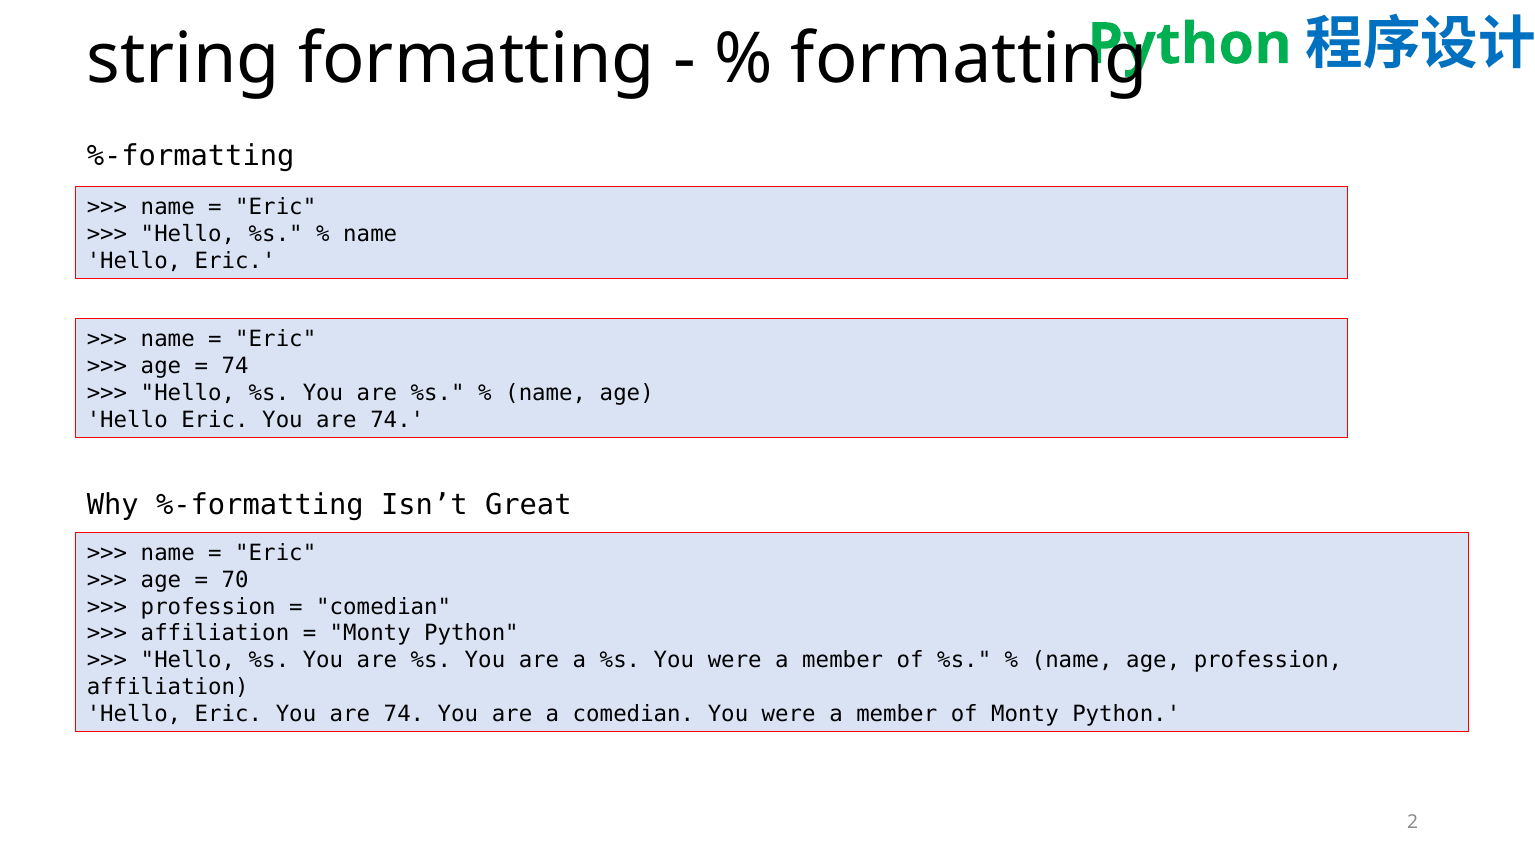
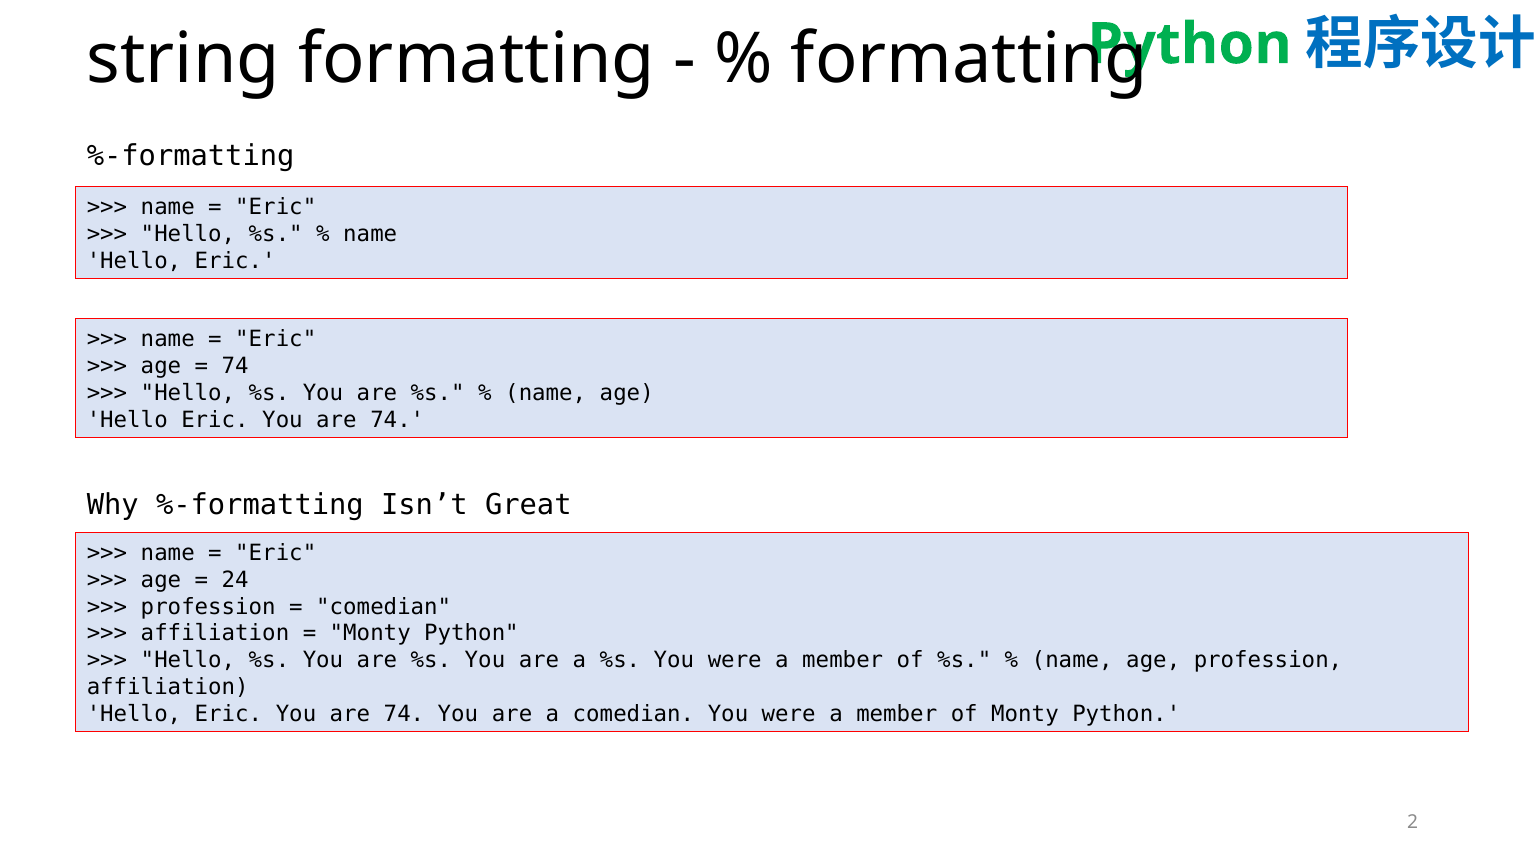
70: 70 -> 24
